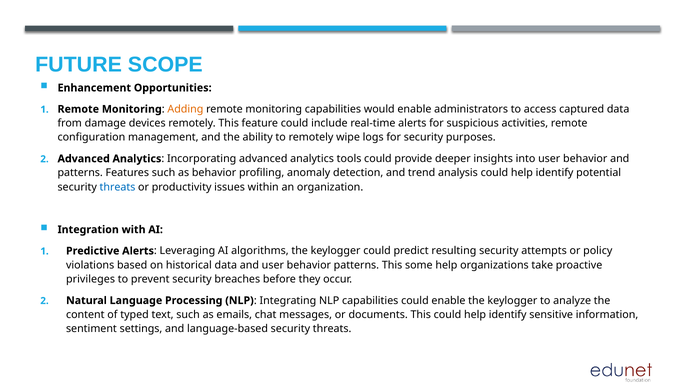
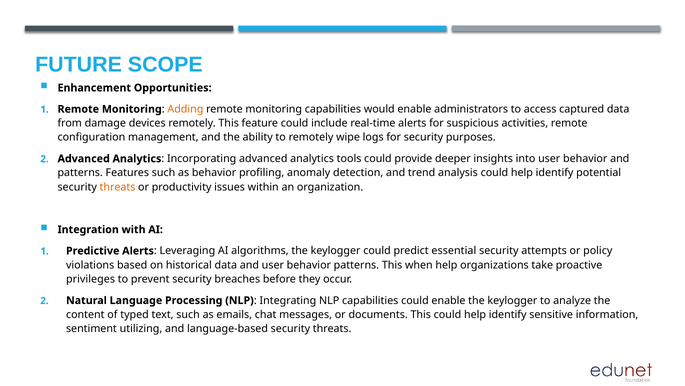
threats at (118, 187) colour: blue -> orange
resulting: resulting -> essential
some: some -> when
settings: settings -> utilizing
